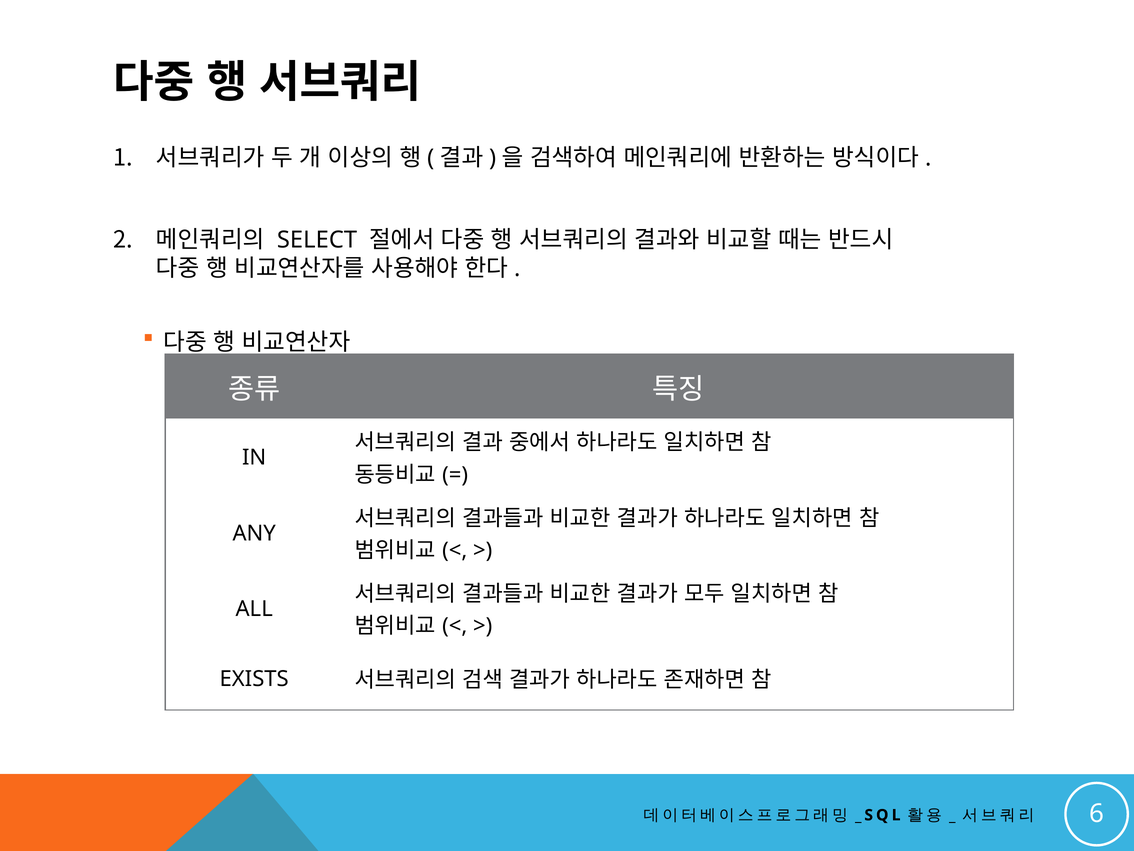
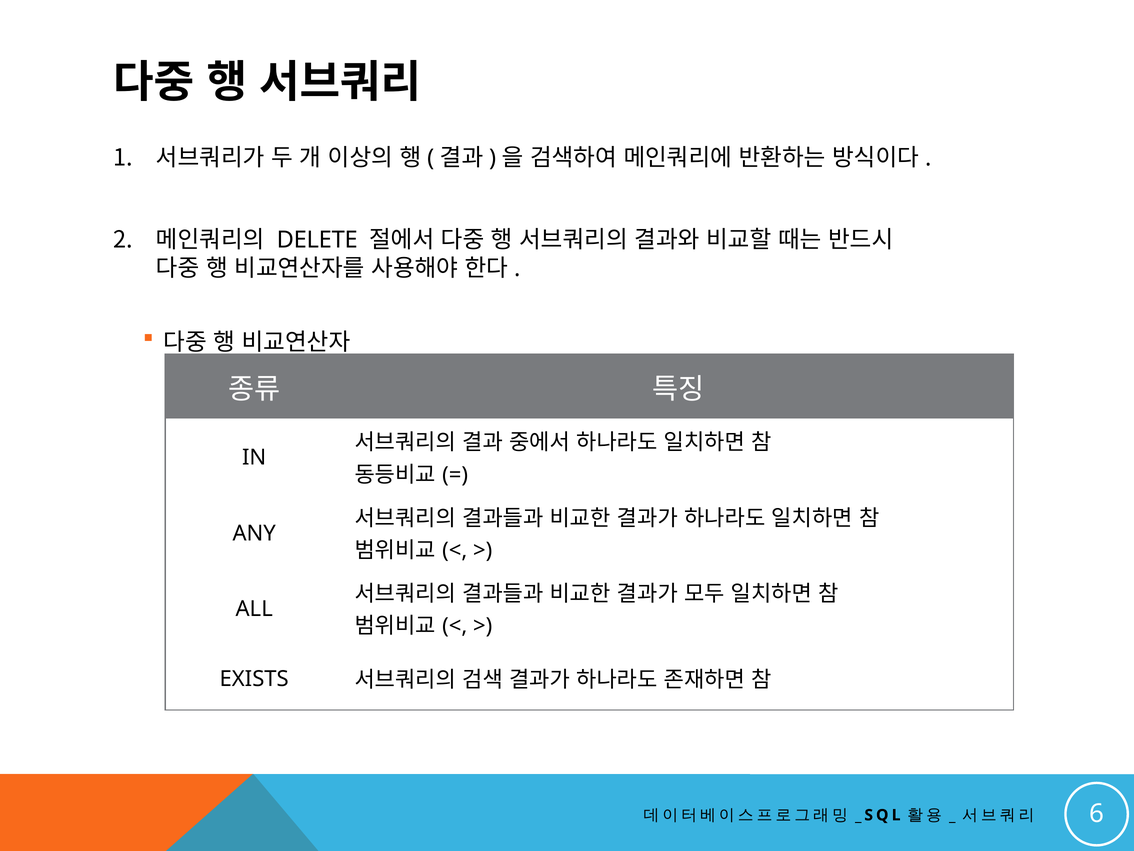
SELECT: SELECT -> DELETE
